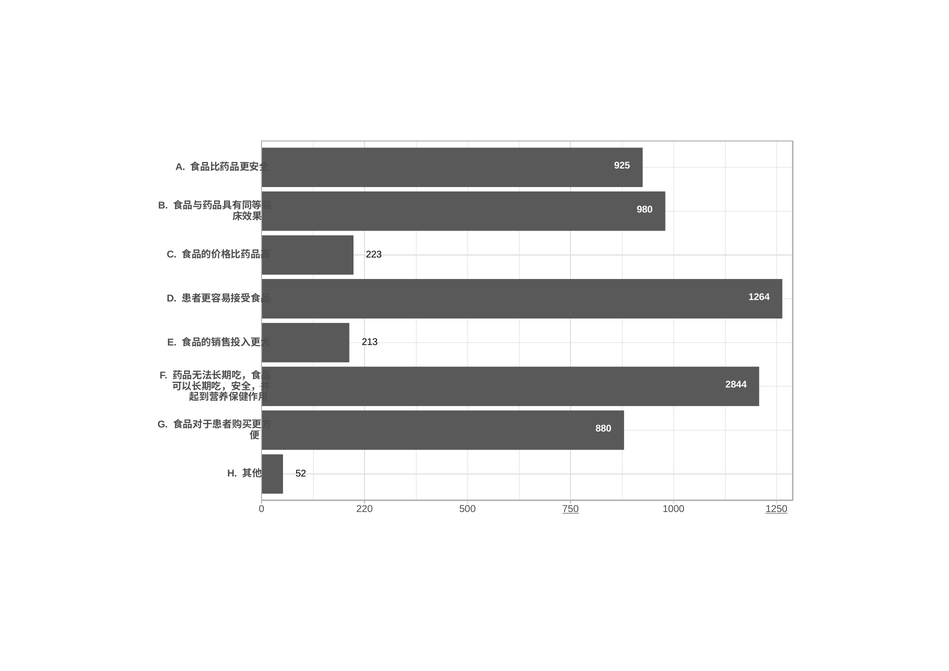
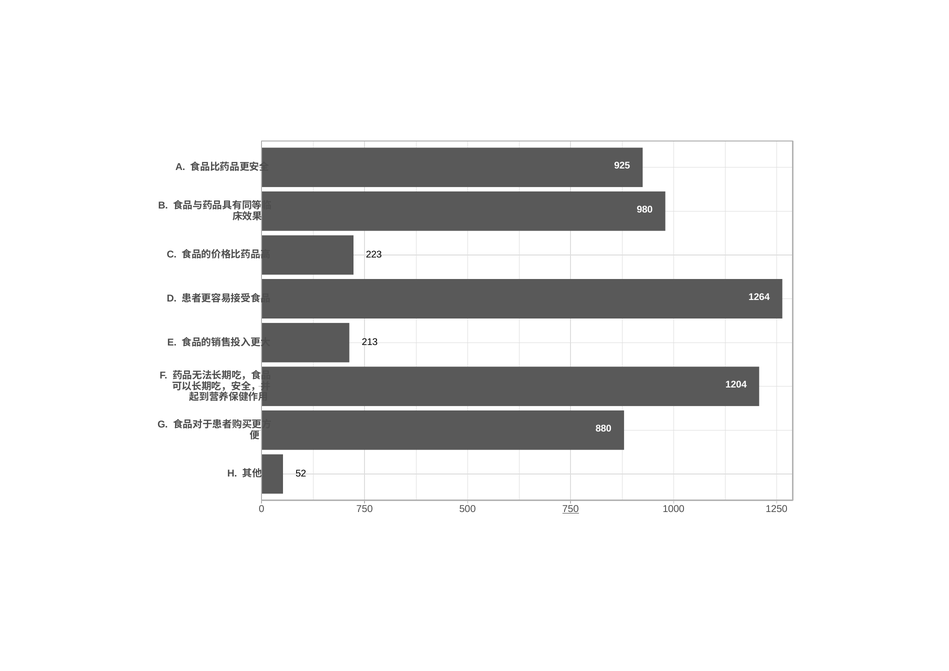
2844: 2844 -> 1204
0 220: 220 -> 750
1250 underline: present -> none
